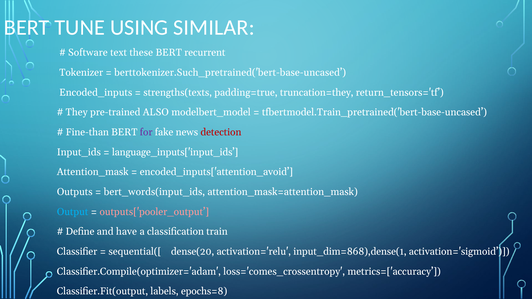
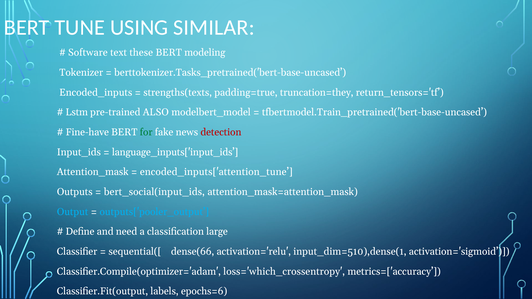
recurrent: recurrent -> modeling
berttokenizer.Such_pretrained('bert-base-uncased: berttokenizer.Such_pretrained('bert-base-uncased -> berttokenizer.Tasks_pretrained('bert-base-uncased
They: They -> Lstm
Fine-than: Fine-than -> Fine-have
for colour: purple -> green
encoded_inputs['attention_avoid: encoded_inputs['attention_avoid -> encoded_inputs['attention_tune
bert_words(input_ids: bert_words(input_ids -> bert_social(input_ids
outputs['pooler_output colour: pink -> light blue
have: have -> need
train: train -> large
dense(20: dense(20 -> dense(66
input_dim=868),dense(1: input_dim=868),dense(1 -> input_dim=510),dense(1
loss='comes_crossentropy: loss='comes_crossentropy -> loss='which_crossentropy
epochs=8: epochs=8 -> epochs=6
